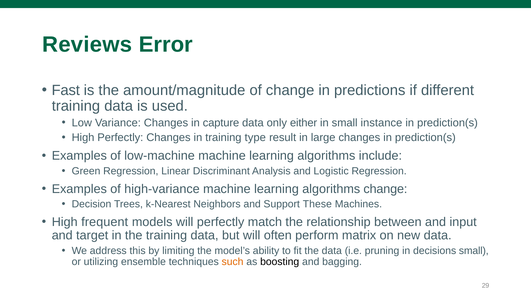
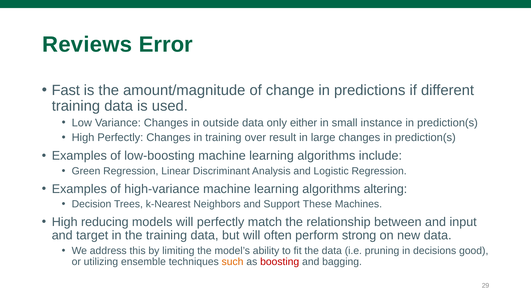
capture: capture -> outside
type: type -> over
low-machine: low-machine -> low-boosting
algorithms change: change -> altering
frequent: frequent -> reducing
matrix: matrix -> strong
decisions small: small -> good
boosting colour: black -> red
